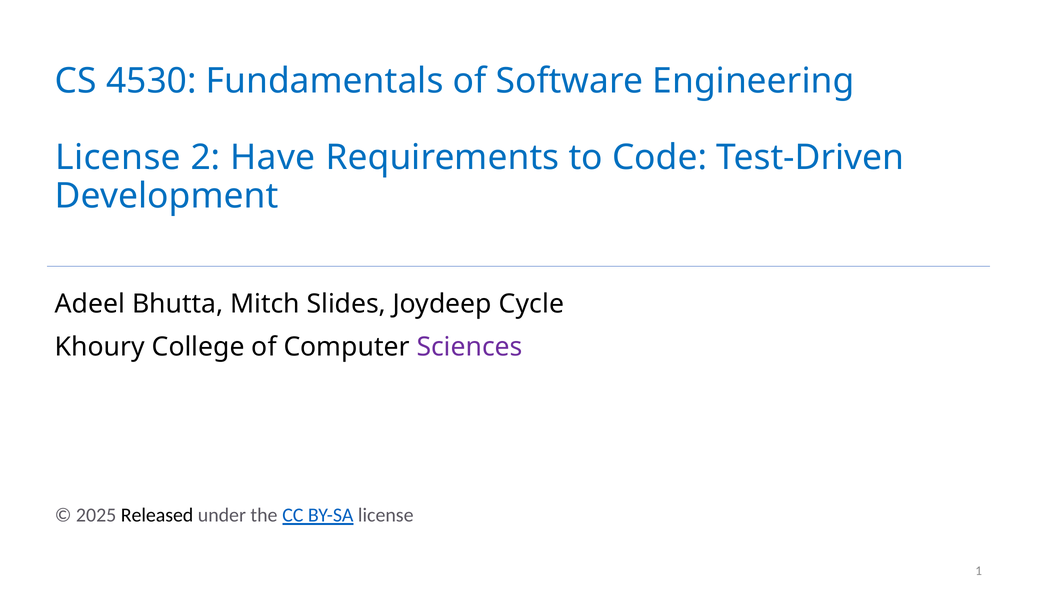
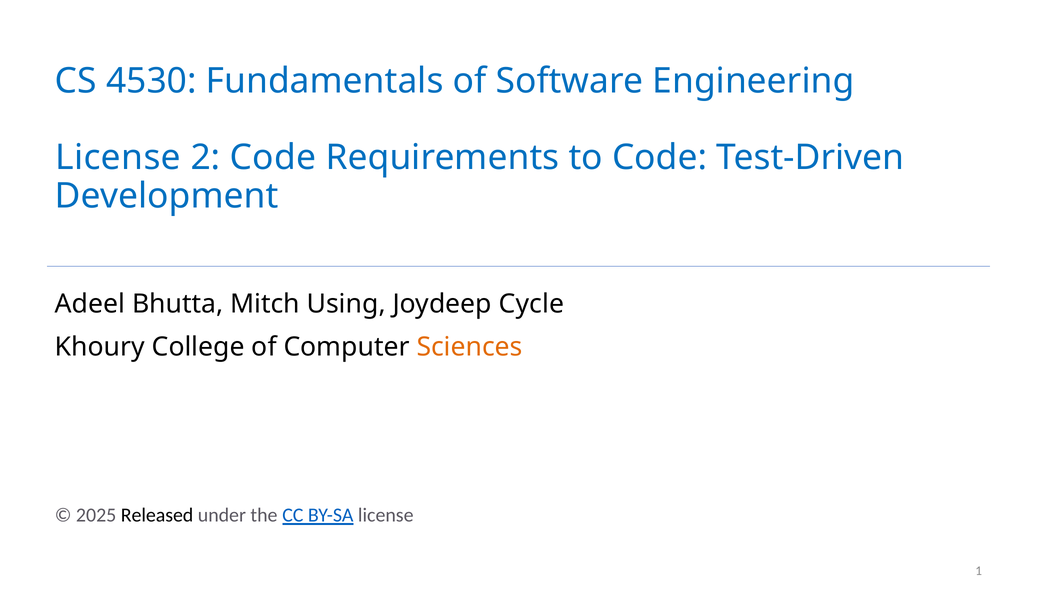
2 Have: Have -> Code
Slides: Slides -> Using
Sciences colour: purple -> orange
